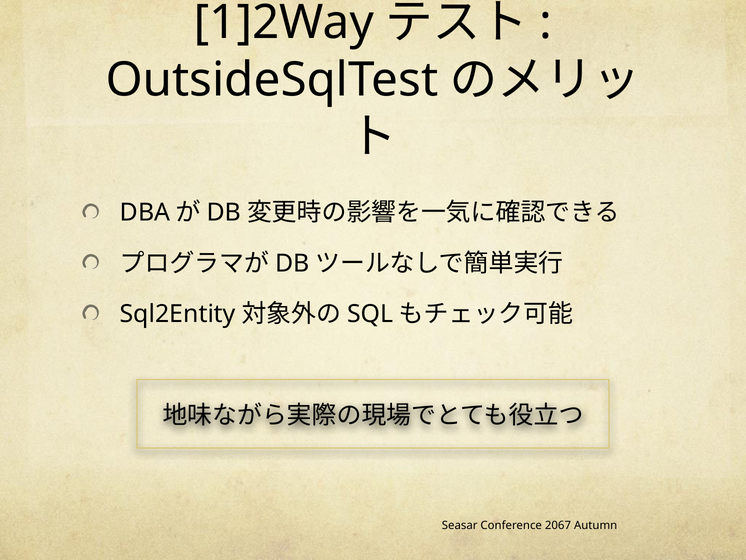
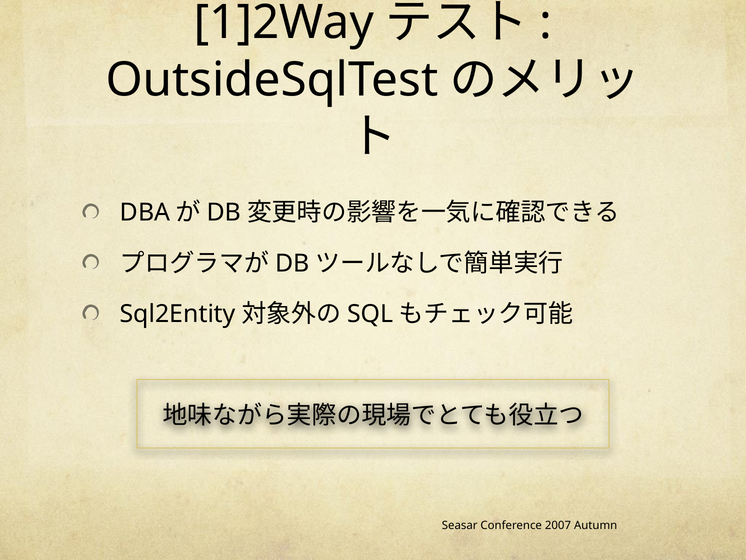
2067: 2067 -> 2007
